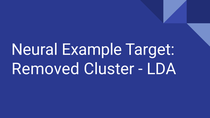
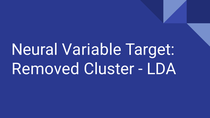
Example: Example -> Variable
